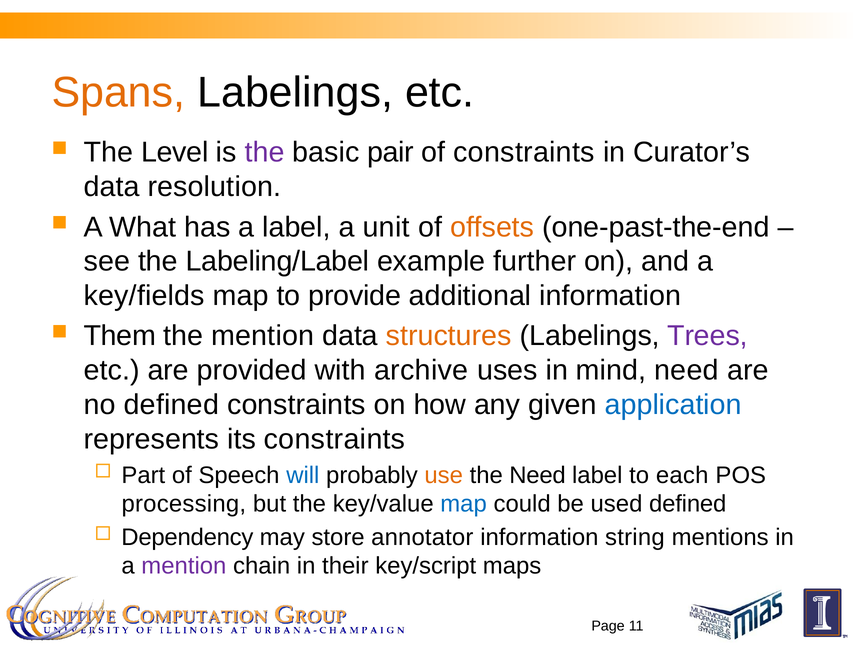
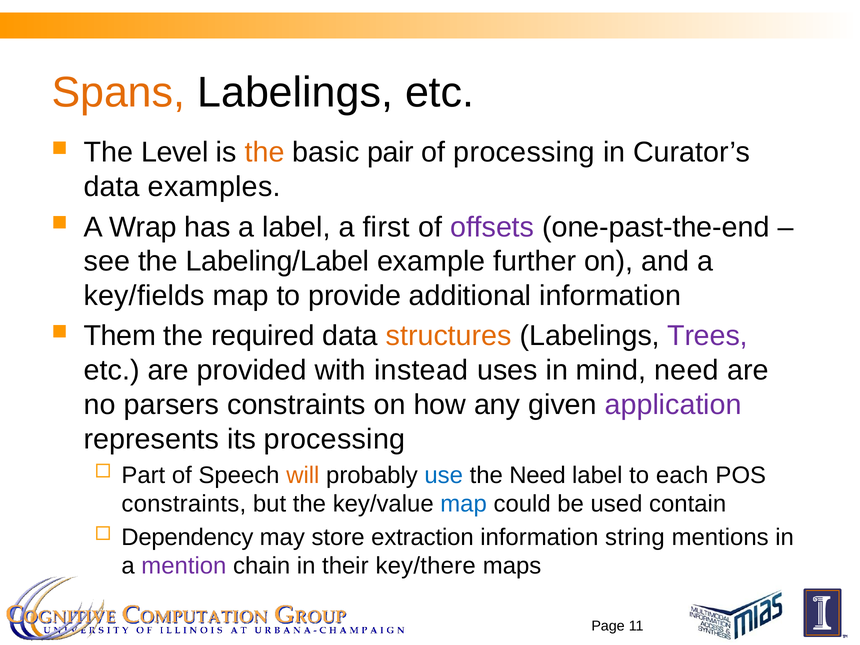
the at (265, 153) colour: purple -> orange
of constraints: constraints -> processing
resolution: resolution -> examples
What: What -> Wrap
unit: unit -> first
offsets colour: orange -> purple
the mention: mention -> required
archive: archive -> instead
no defined: defined -> parsers
application colour: blue -> purple
its constraints: constraints -> processing
will colour: blue -> orange
use colour: orange -> blue
processing at (184, 504): processing -> constraints
used defined: defined -> contain
annotator: annotator -> extraction
key/script: key/script -> key/there
